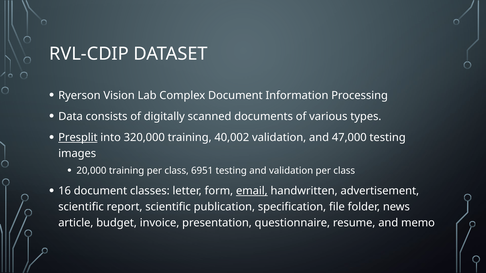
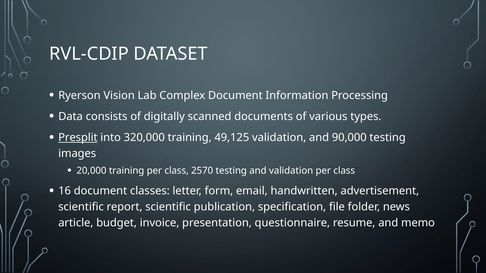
40,002: 40,002 -> 49,125
47,000: 47,000 -> 90,000
6951: 6951 -> 2570
email underline: present -> none
